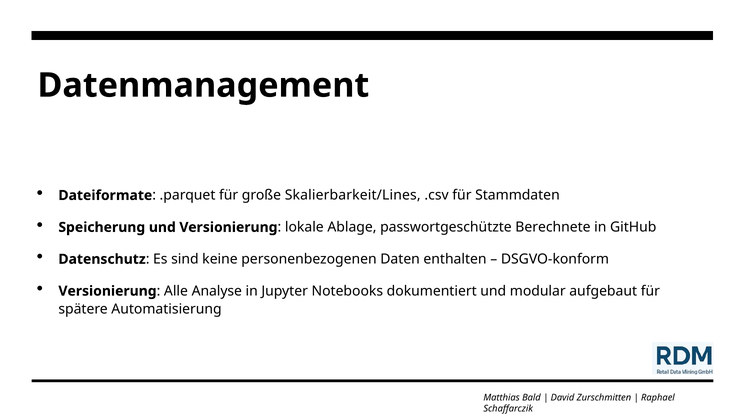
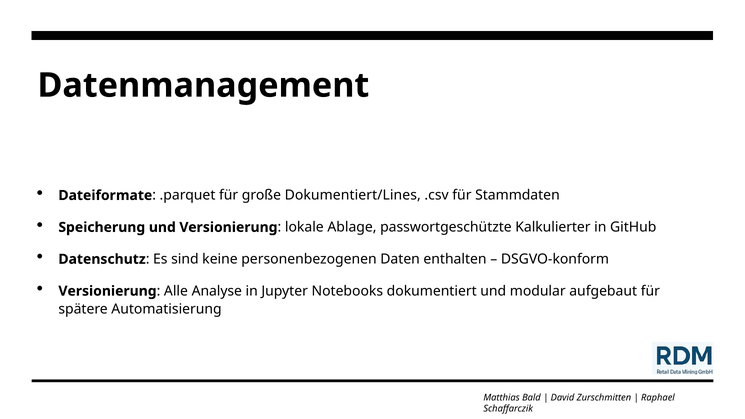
Skalierbarkeit/Lines: Skalierbarkeit/Lines -> Dokumentiert/Lines
Berechnete: Berechnete -> Kalkulierter
